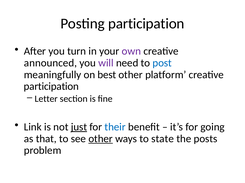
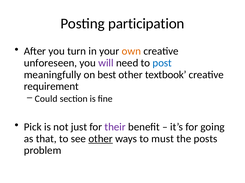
own colour: purple -> orange
announced: announced -> unforeseen
platform: platform -> textbook
participation at (51, 87): participation -> requirement
Letter: Letter -> Could
Link: Link -> Pick
just underline: present -> none
their colour: blue -> purple
state: state -> must
